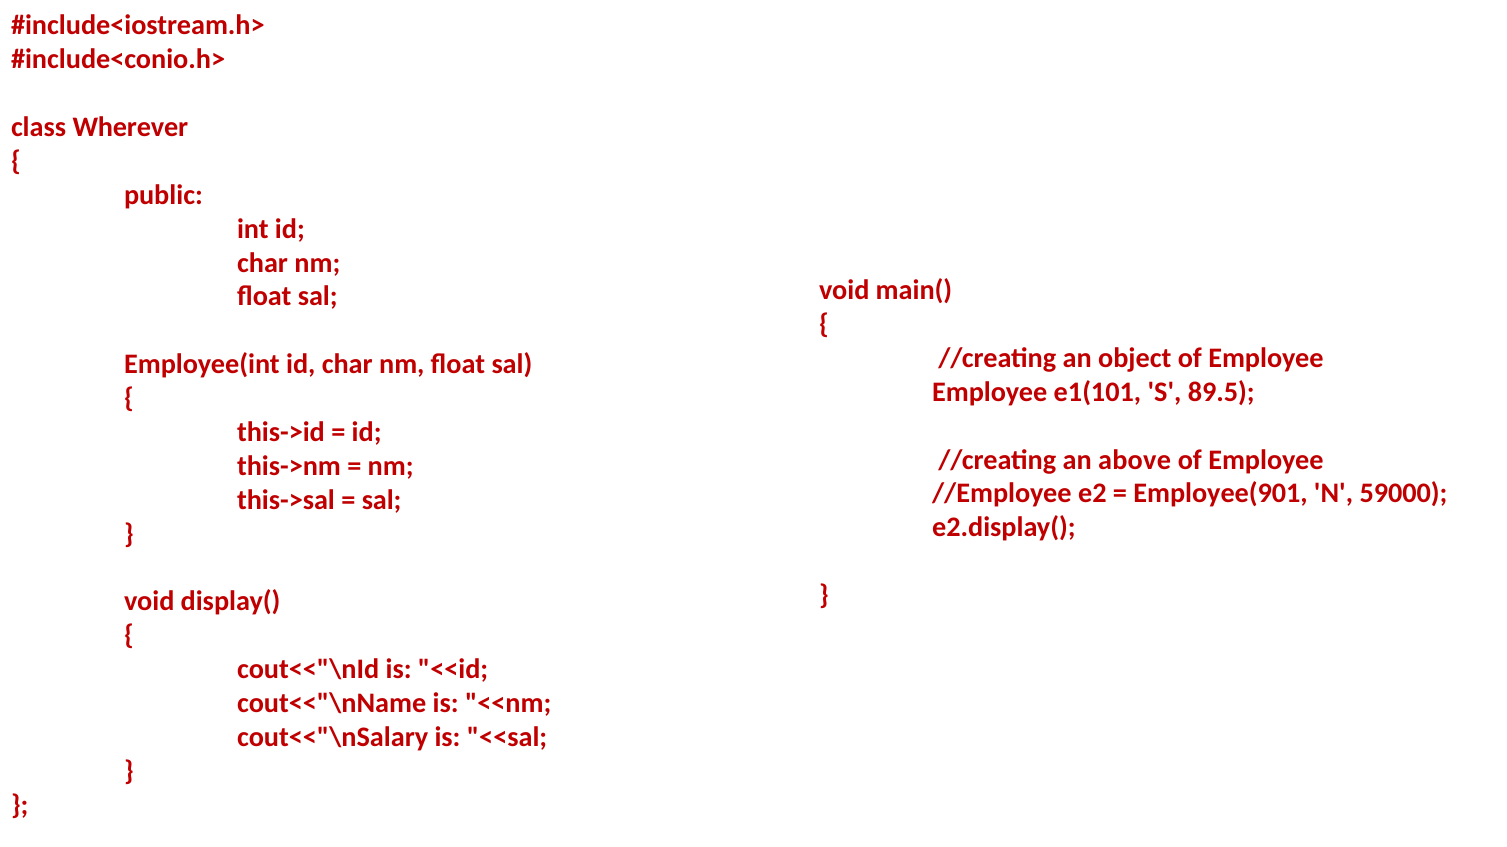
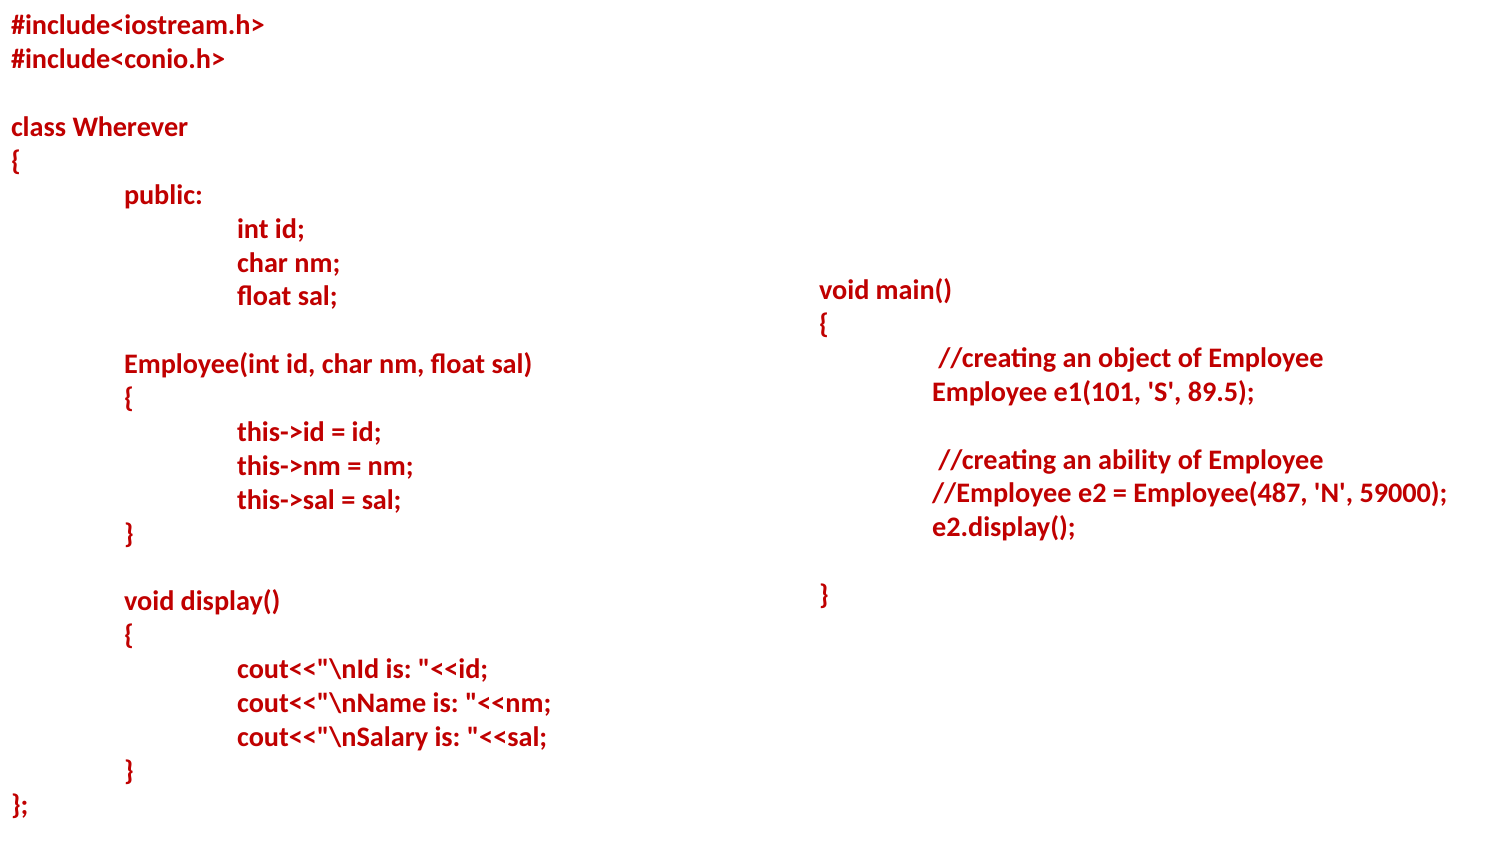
above: above -> ability
Employee(901: Employee(901 -> Employee(487
